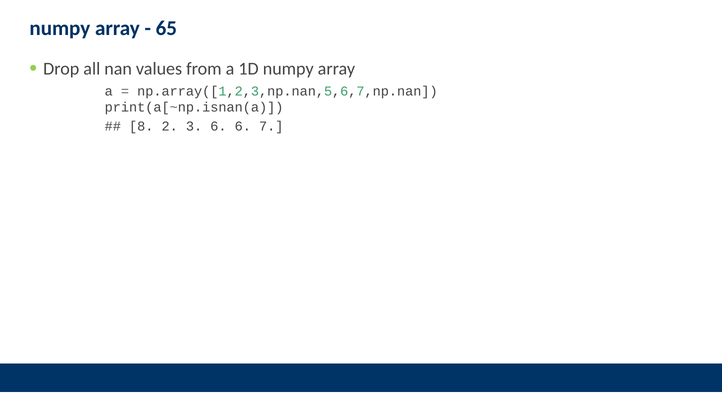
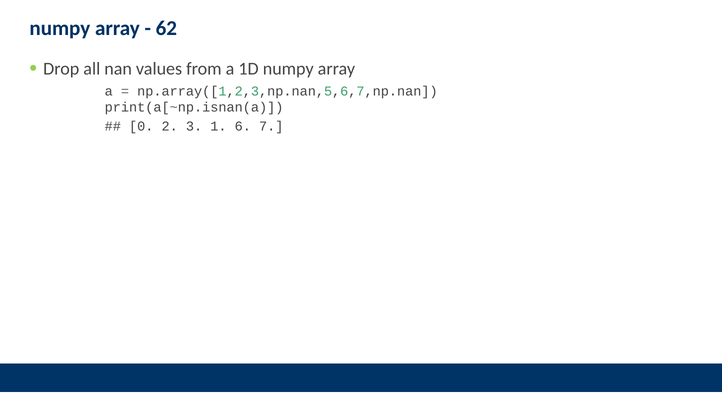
65: 65 -> 62
8: 8 -> 0
3 6: 6 -> 1
